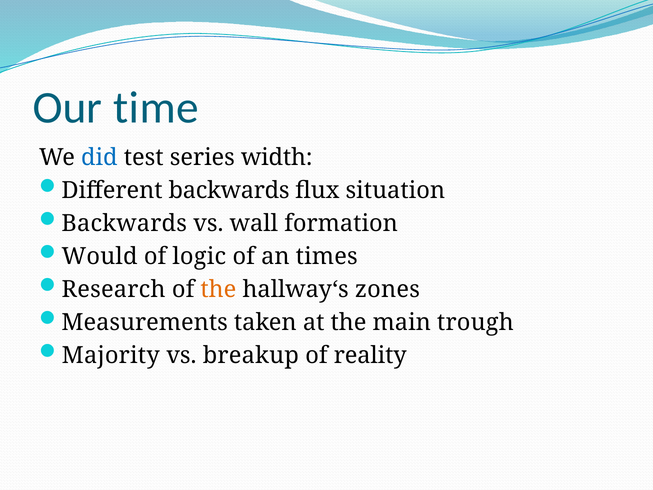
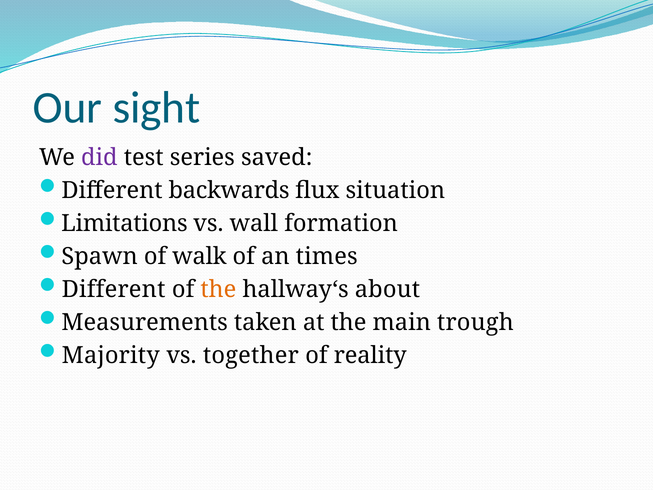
time: time -> sight
did colour: blue -> purple
width: width -> saved
Backwards at (124, 223): Backwards -> Limitations
Would: Would -> Spawn
logic: logic -> walk
Research at (114, 289): Research -> Different
zones: zones -> about
breakup: breakup -> together
